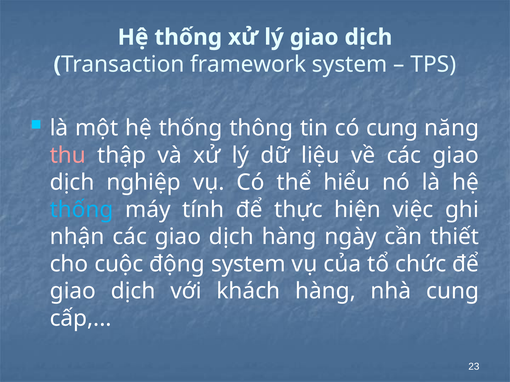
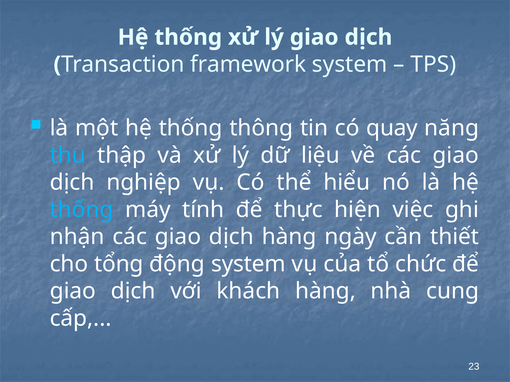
có cung: cung -> quay
thu colour: pink -> light blue
cuộc: cuộc -> tổng
